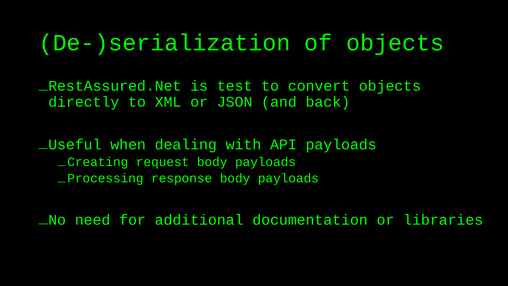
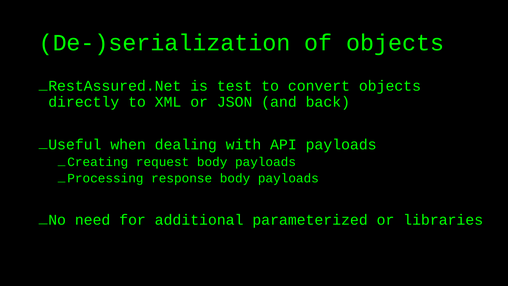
documentation: documentation -> parameterized
